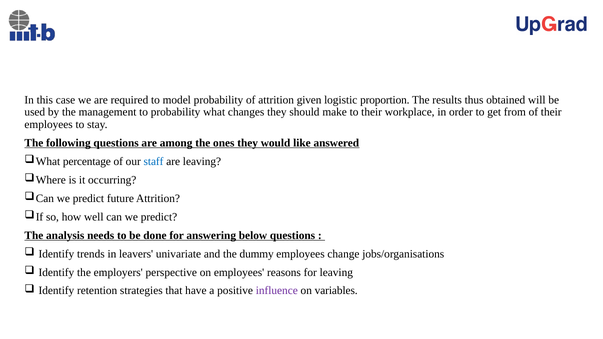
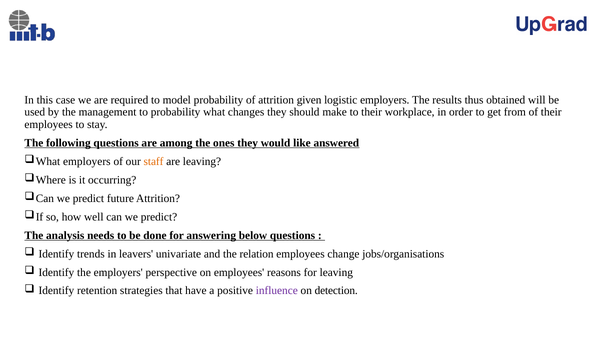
logistic proportion: proportion -> employers
percentage at (87, 161): percentage -> employers
staff colour: blue -> orange
dummy: dummy -> relation
variables: variables -> detection
